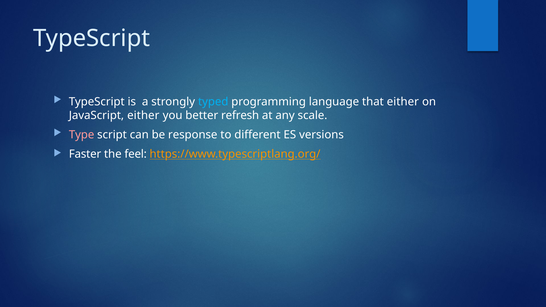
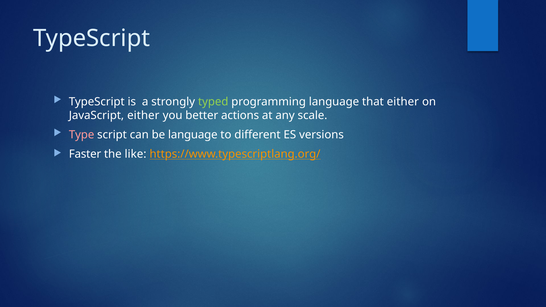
typed colour: light blue -> light green
refresh: refresh -> actions
be response: response -> language
feel: feel -> like
